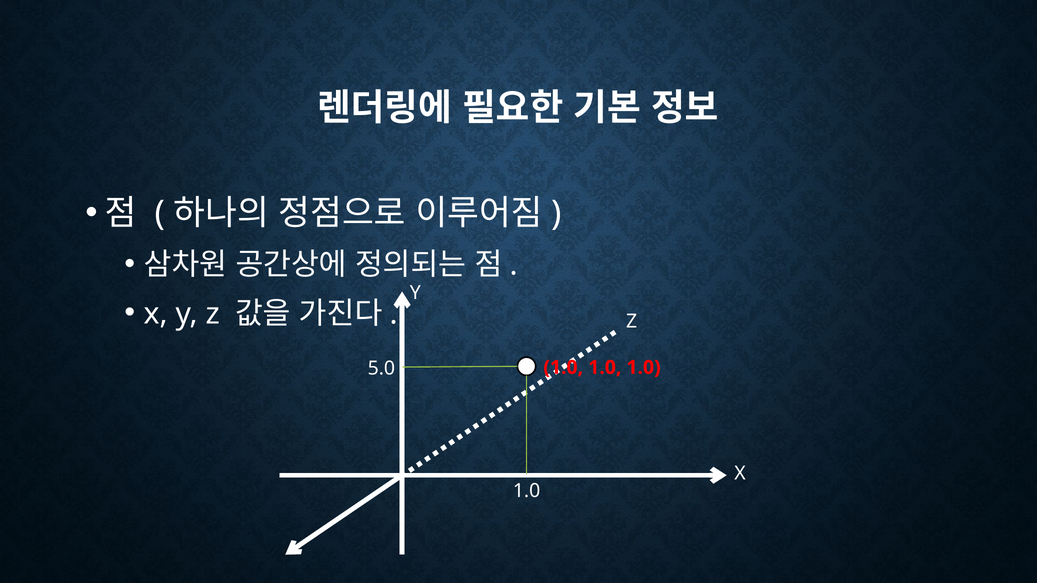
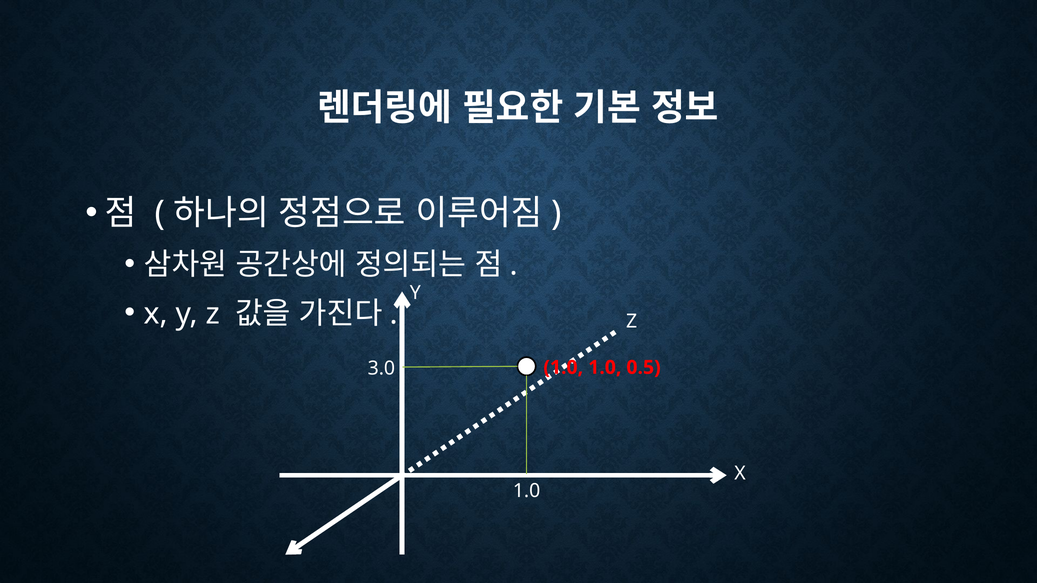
5.0: 5.0 -> 3.0
1.0 at (644, 368): 1.0 -> 0.5
